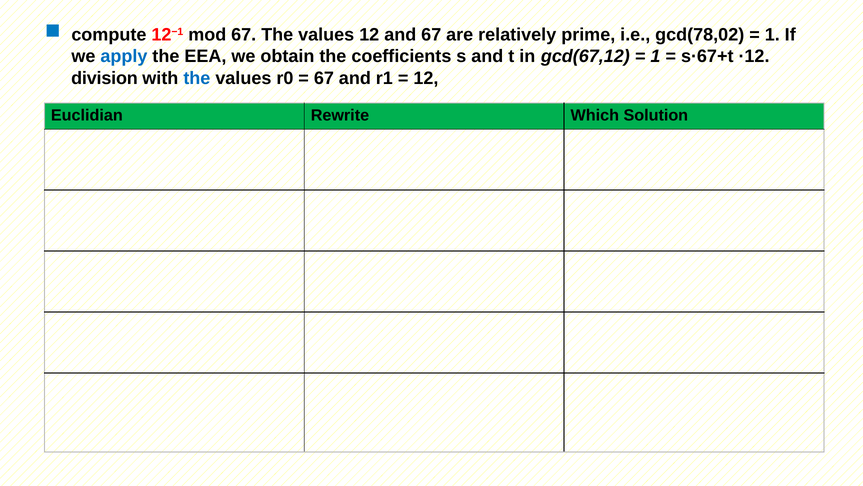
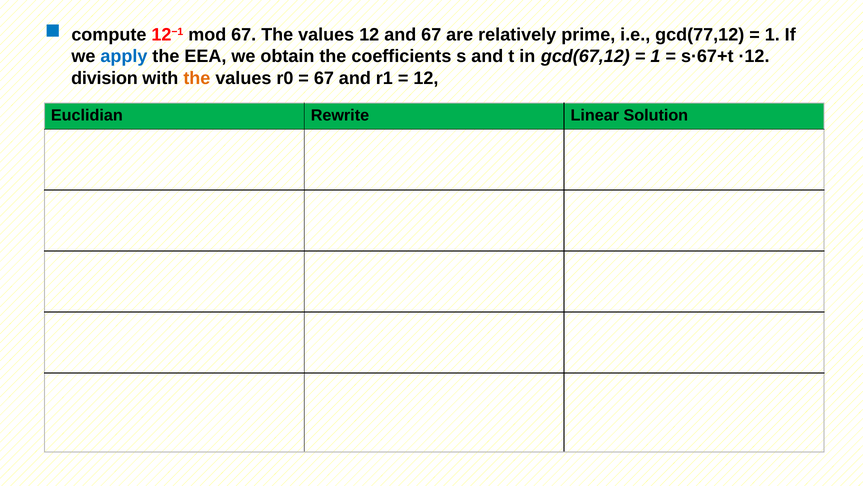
gcd(78,02: gcd(78,02 -> gcd(77,12
the at (197, 78) colour: blue -> orange
Which: Which -> Linear
